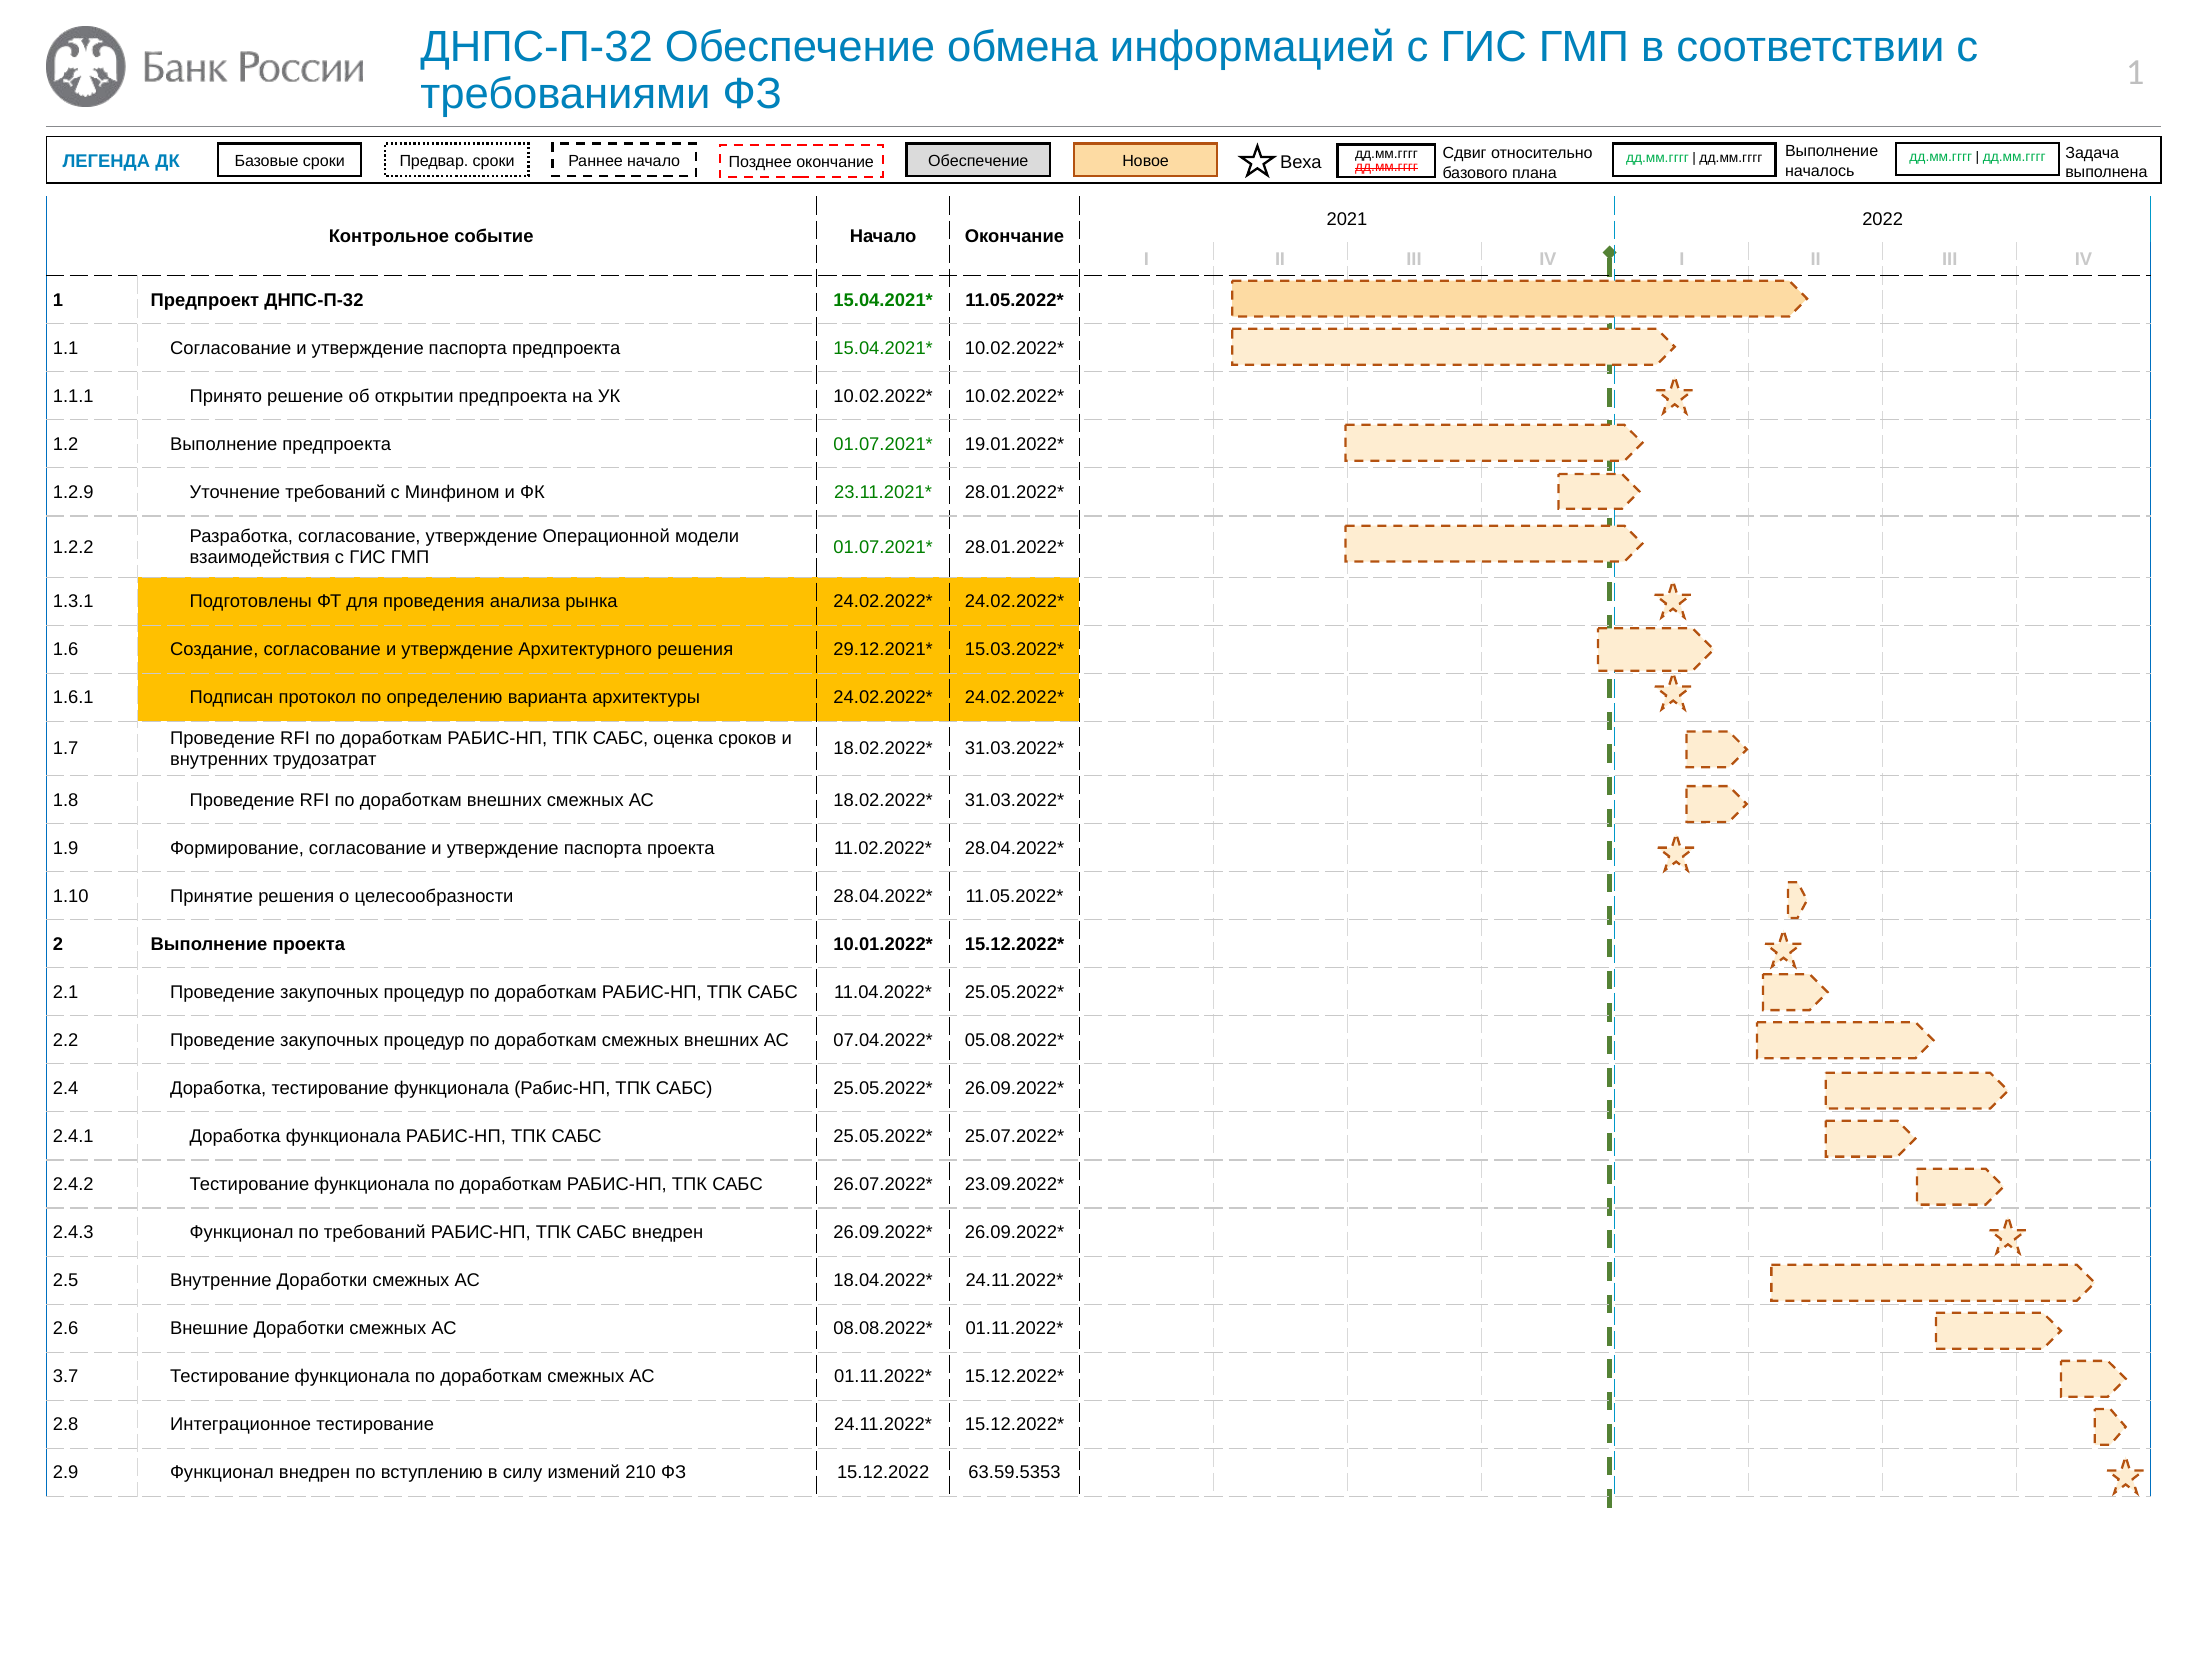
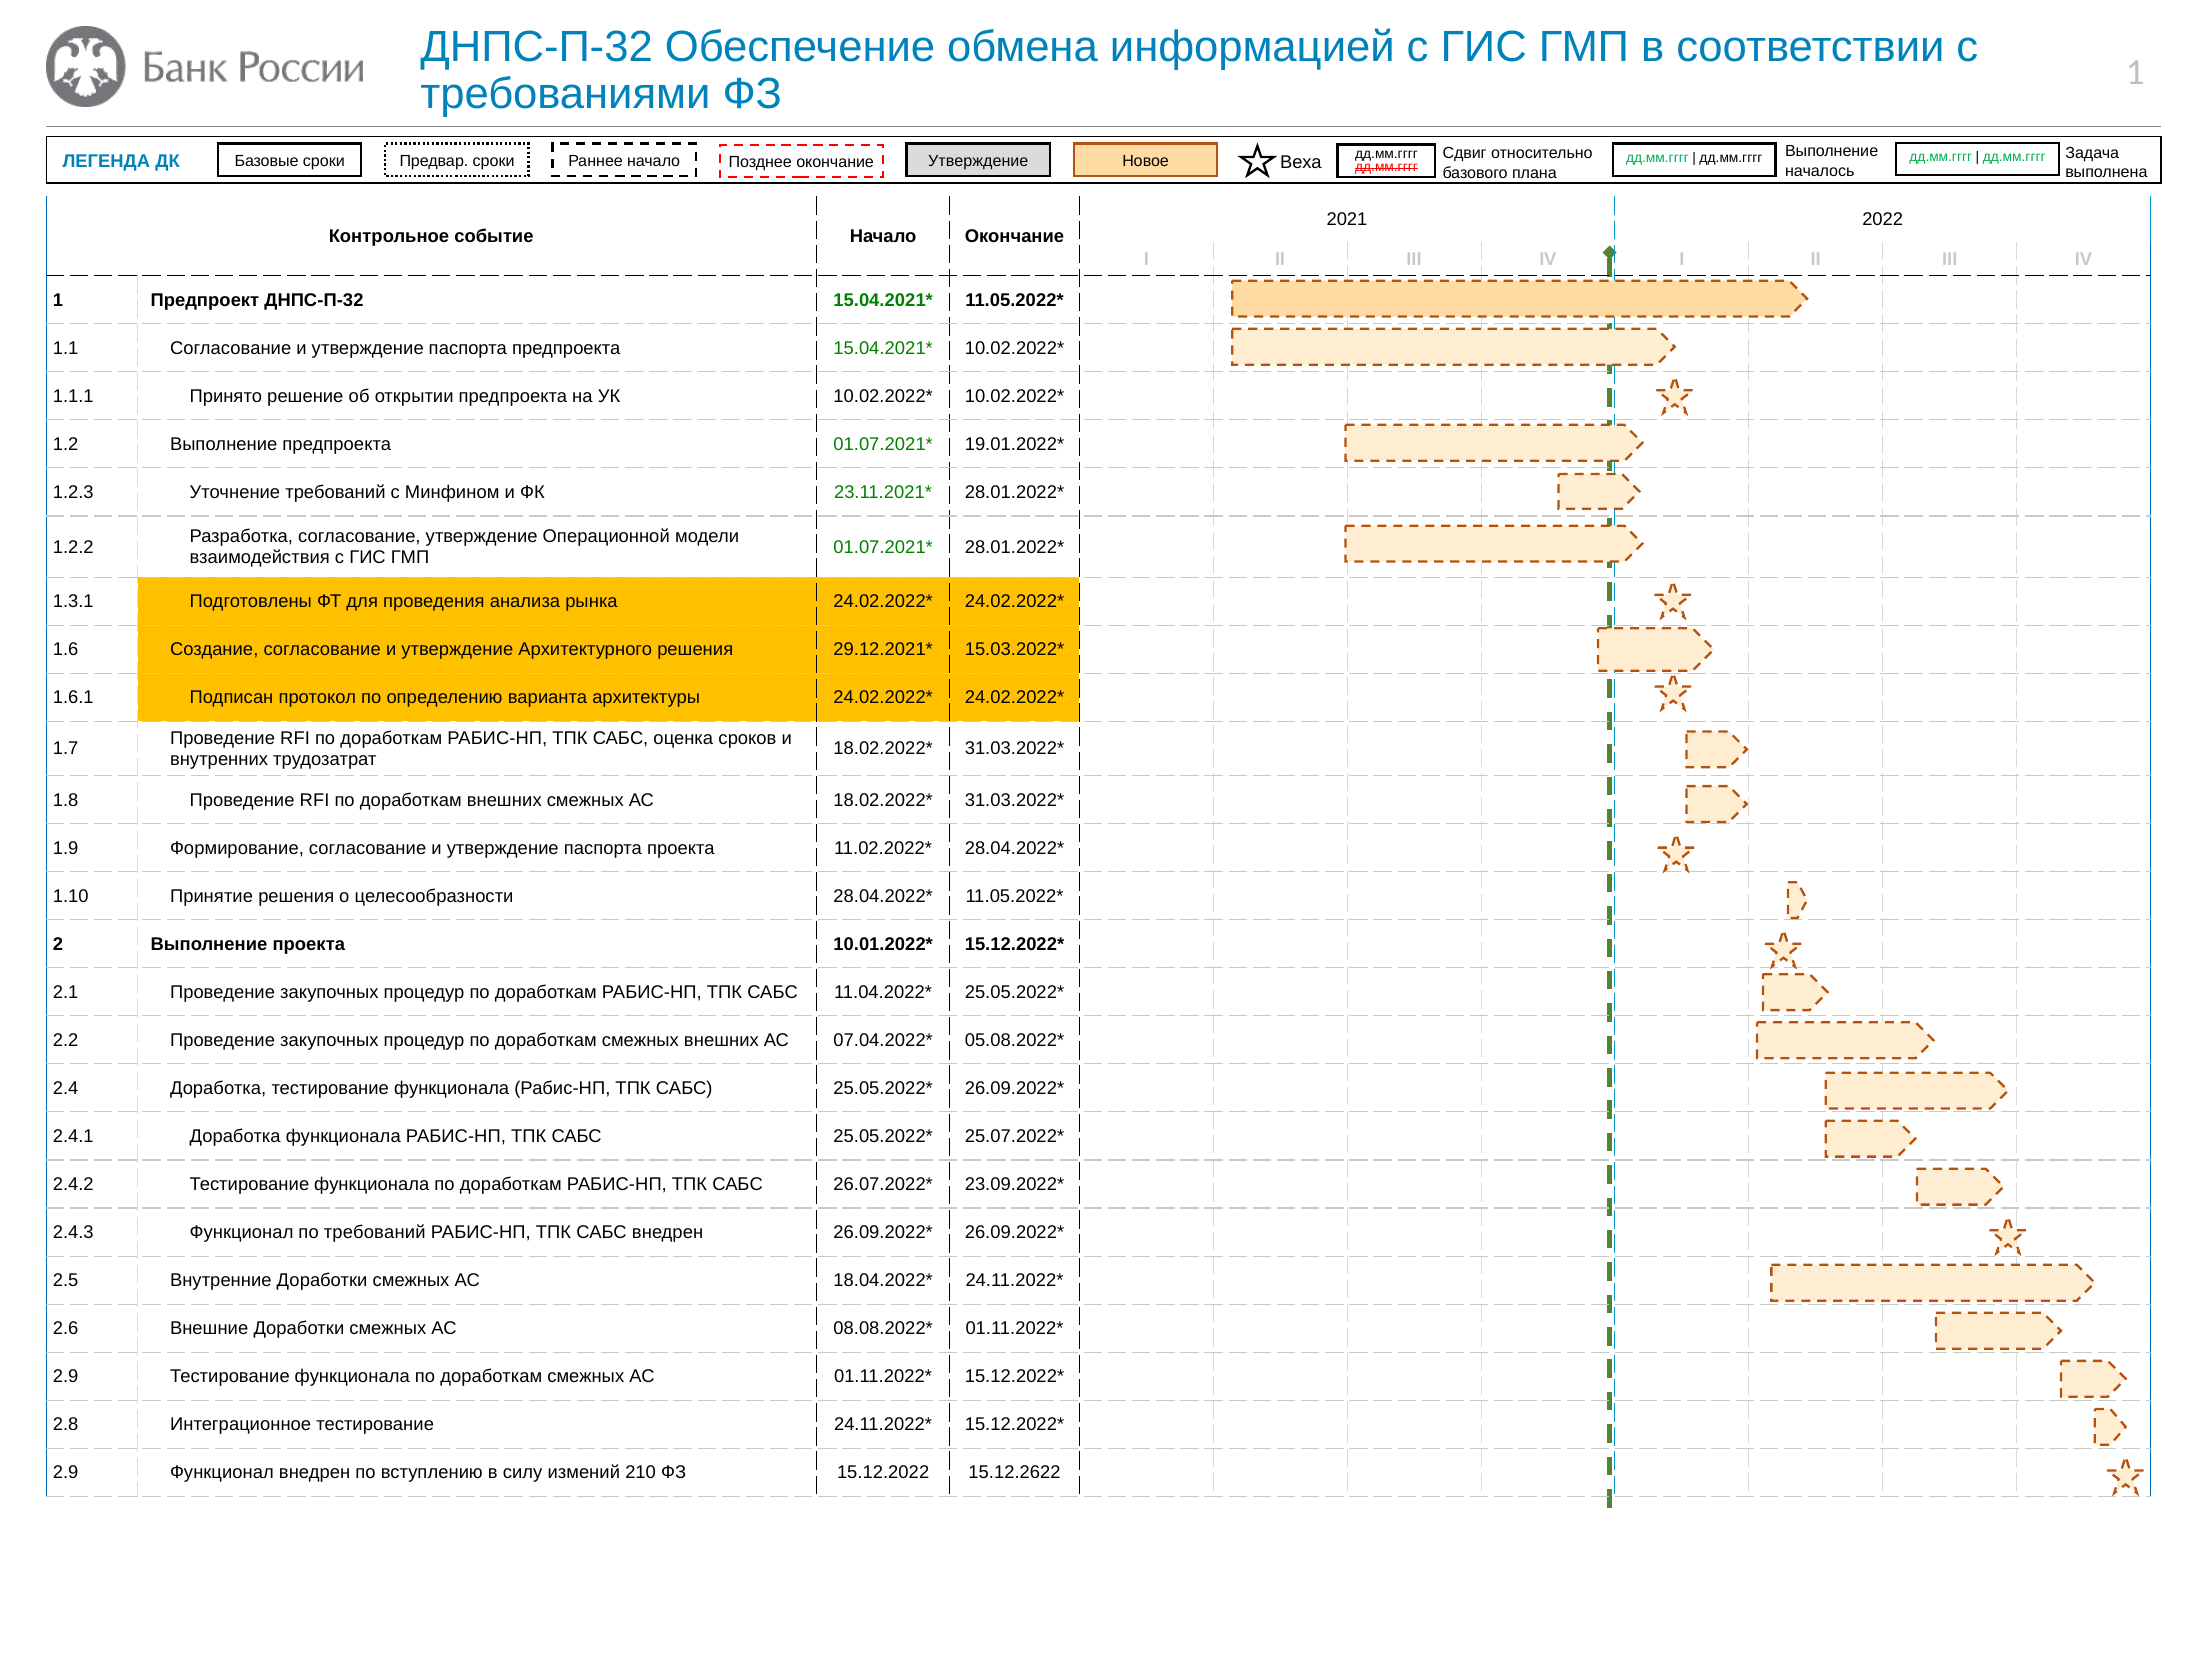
начало Обеспечение: Обеспечение -> Утверждение
1.2.9: 1.2.9 -> 1.2.3
3.7 at (66, 1377): 3.7 -> 2.9
63.59.5353: 63.59.5353 -> 15.12.2622
